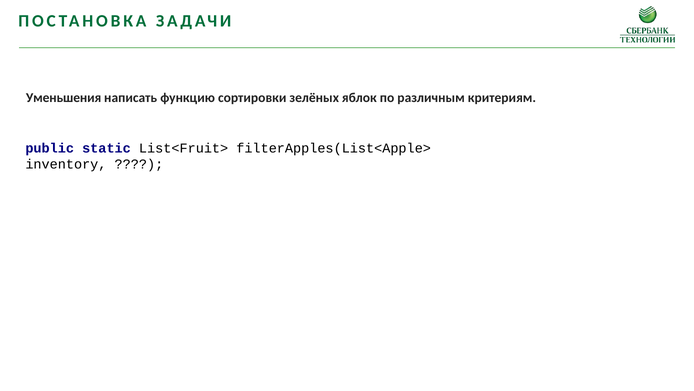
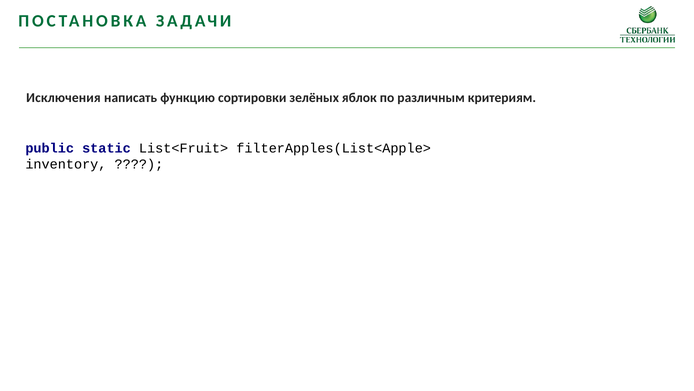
Уменьшения: Уменьшения -> Исключения
